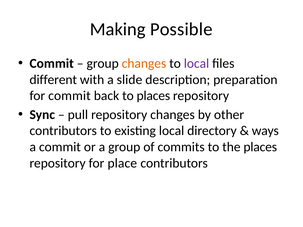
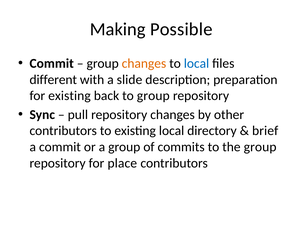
local at (196, 64) colour: purple -> blue
for commit: commit -> existing
to places: places -> group
ways: ways -> brief
the places: places -> group
